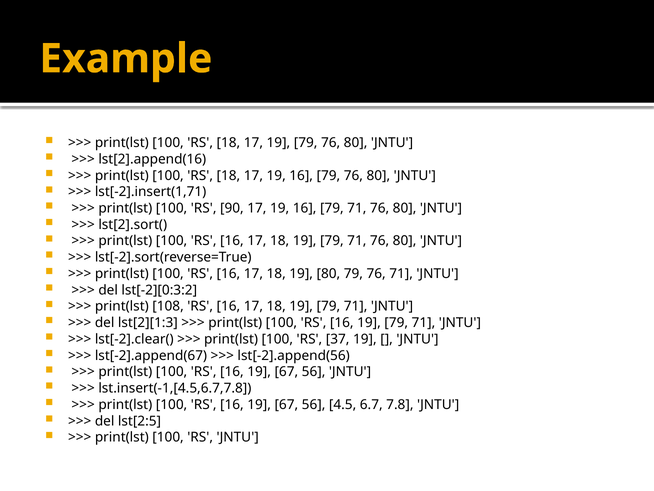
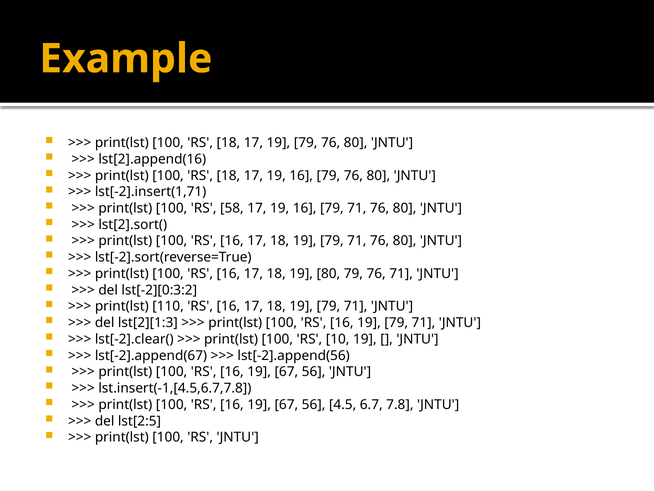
90: 90 -> 58
108: 108 -> 110
37: 37 -> 10
